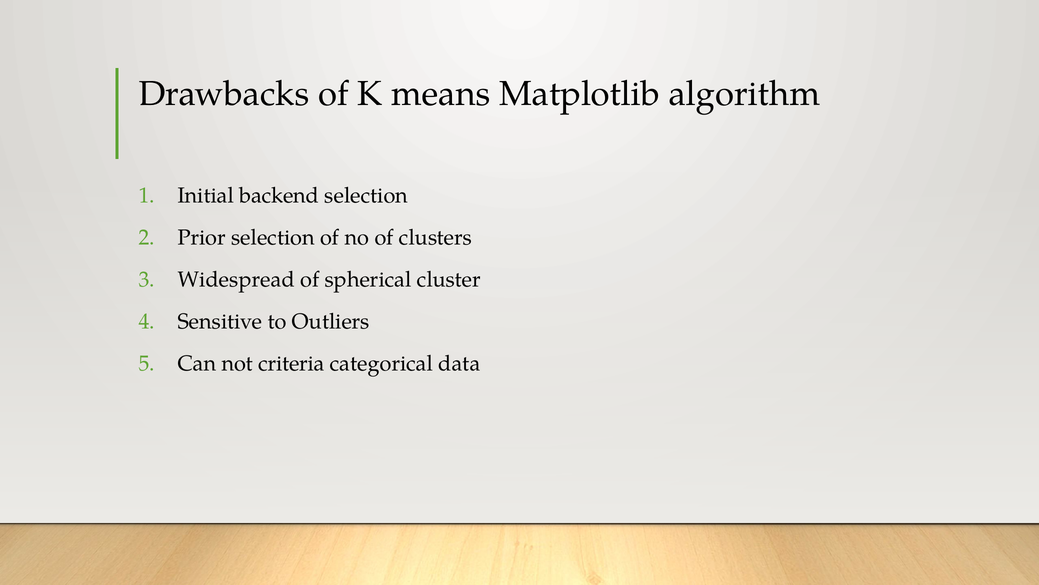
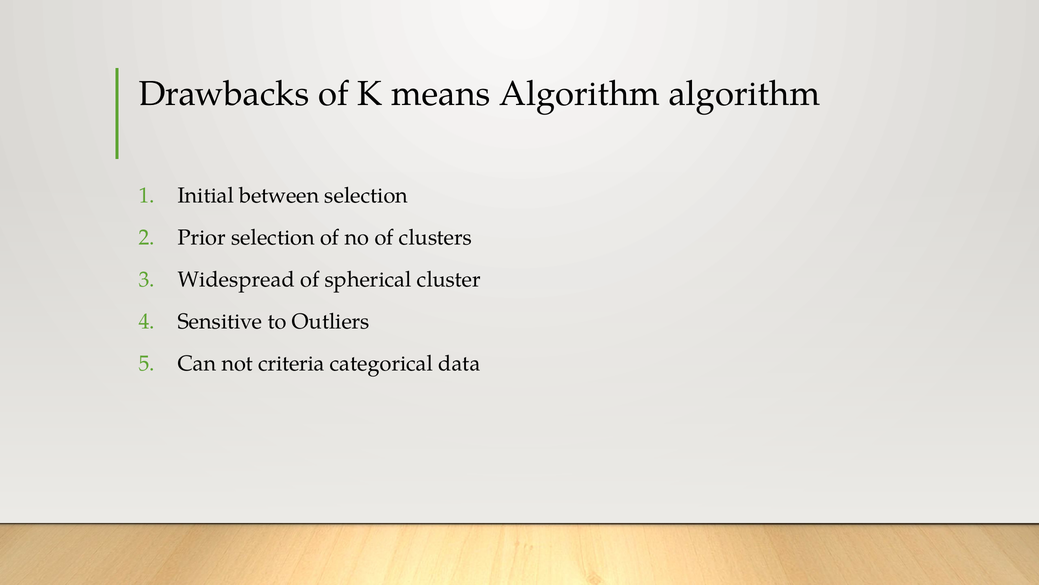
means Matplotlib: Matplotlib -> Algorithm
backend: backend -> between
